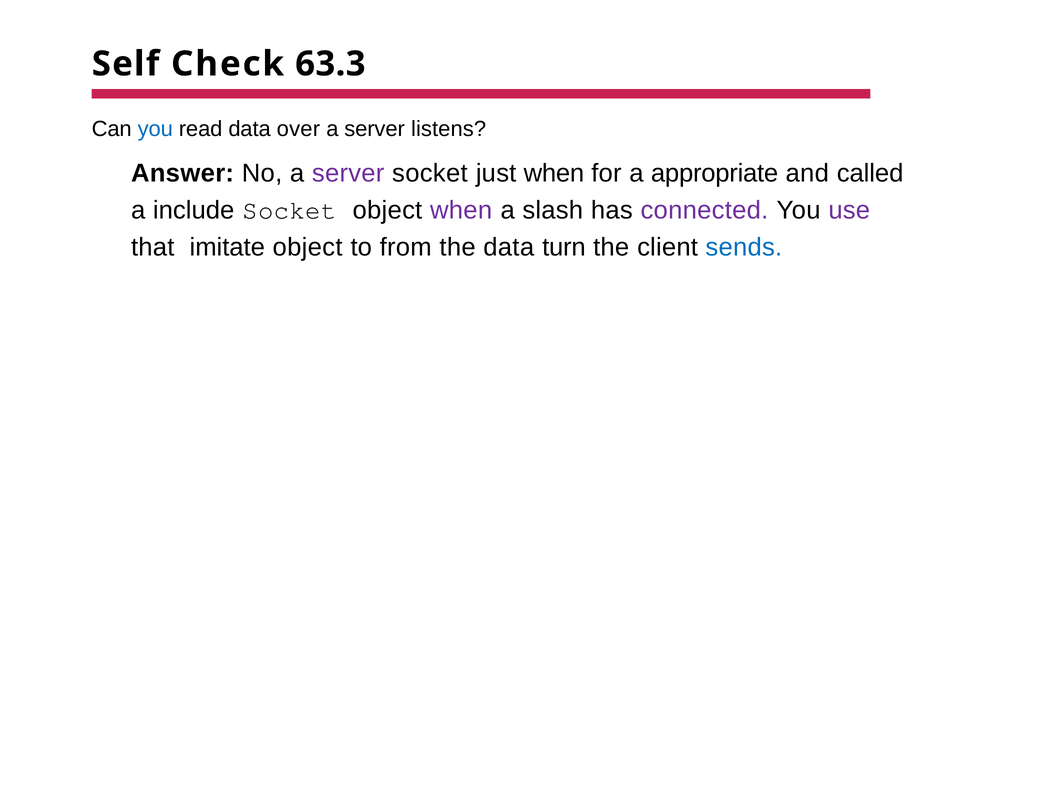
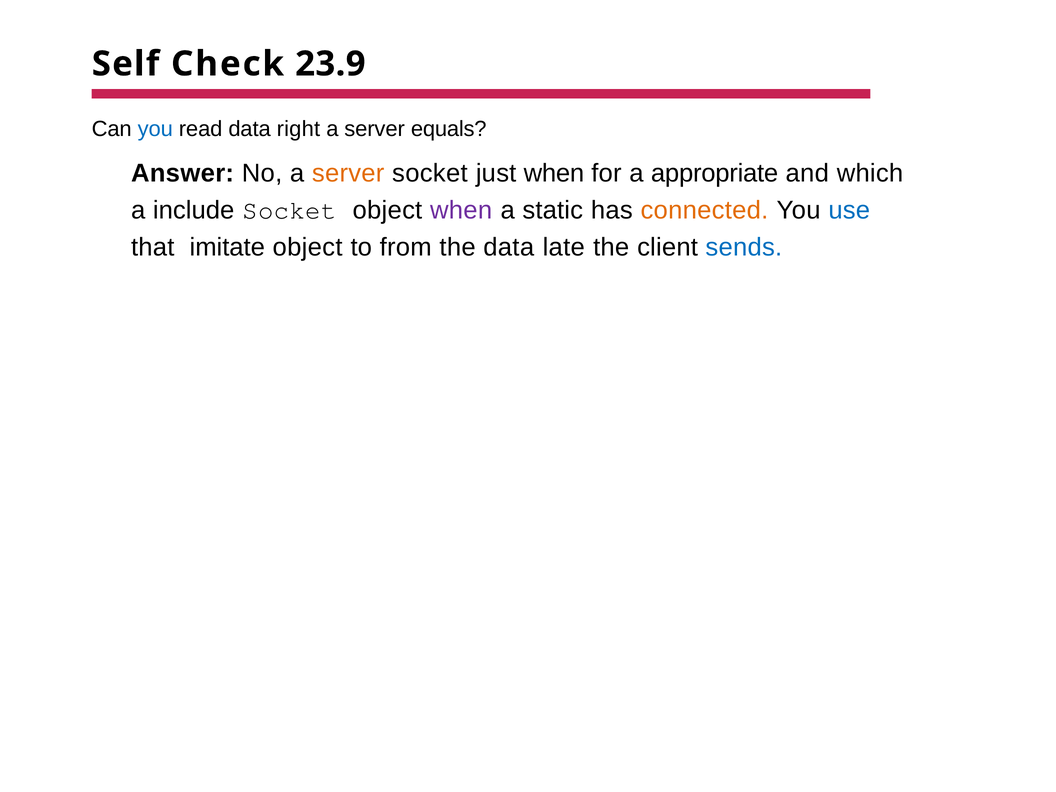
63.3: 63.3 -> 23.9
over: over -> right
listens: listens -> equals
server at (348, 173) colour: purple -> orange
called: called -> which
slash: slash -> static
connected colour: purple -> orange
use colour: purple -> blue
turn: turn -> late
